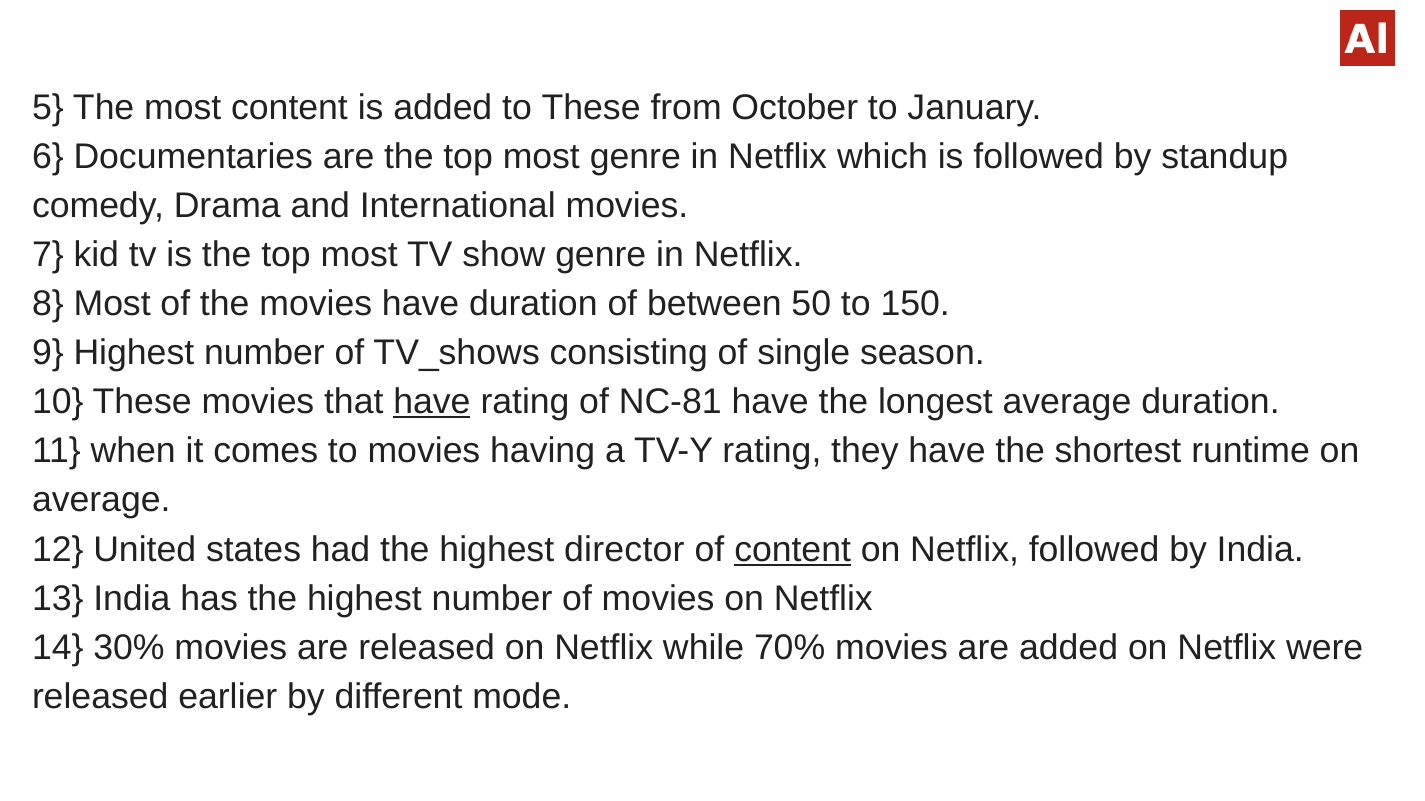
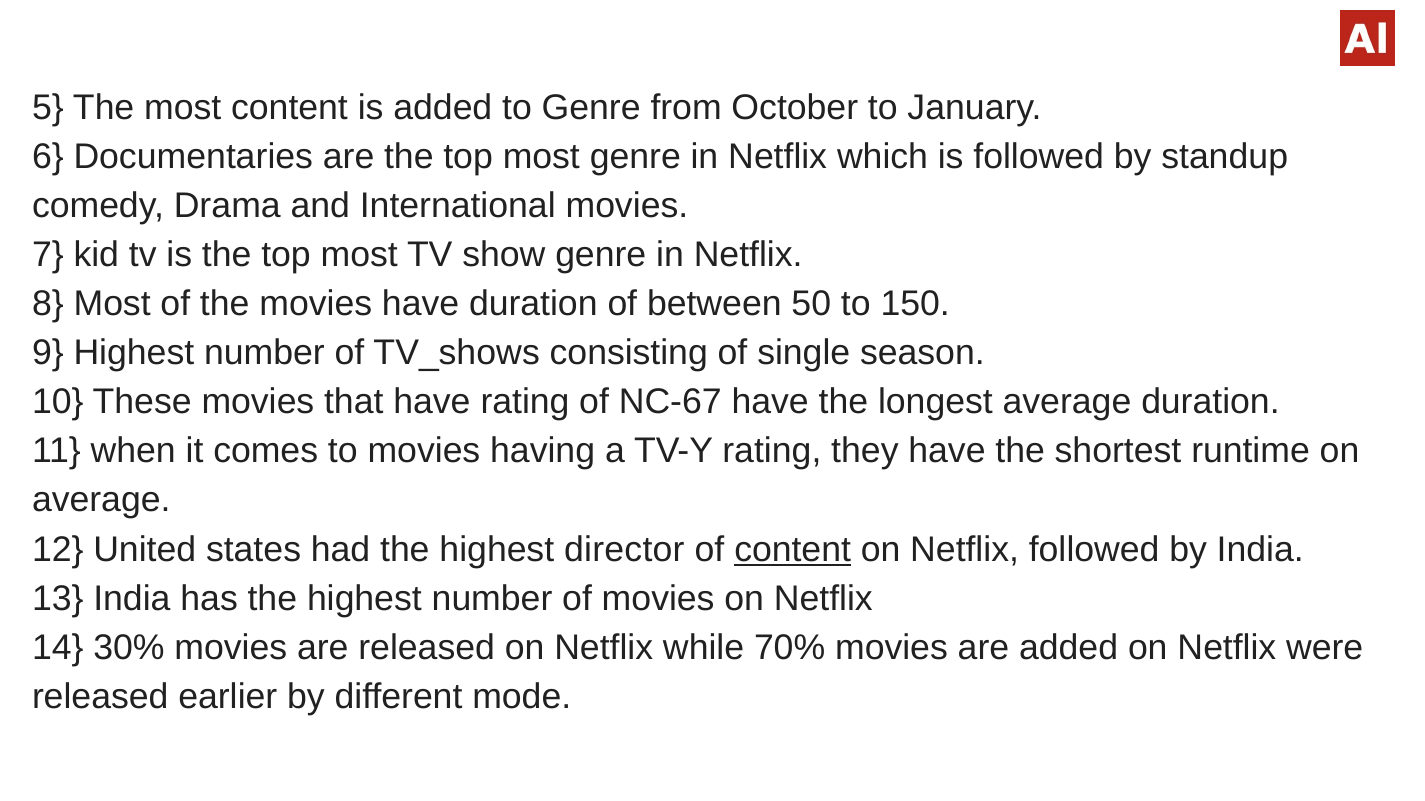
to These: These -> Genre
have at (432, 402) underline: present -> none
NC-81: NC-81 -> NC-67
